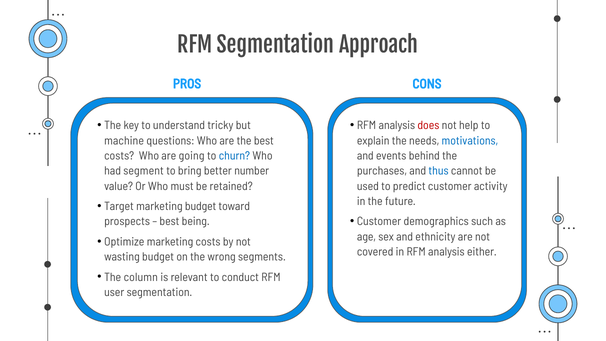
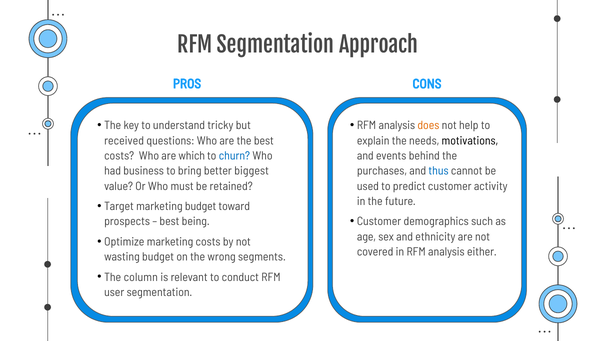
does colour: red -> orange
machine: machine -> received
motivations colour: blue -> black
going: going -> which
segment: segment -> business
number: number -> biggest
